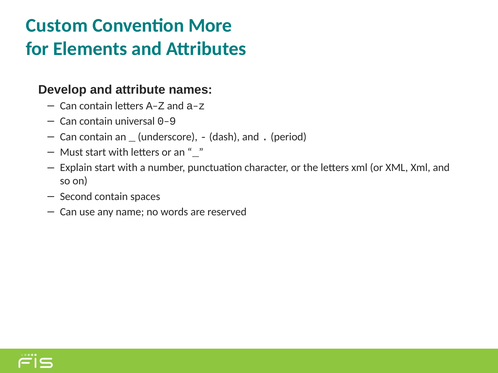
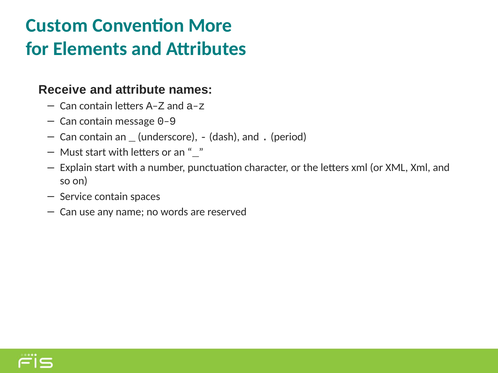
Develop: Develop -> Receive
universal: universal -> message
Second: Second -> Service
